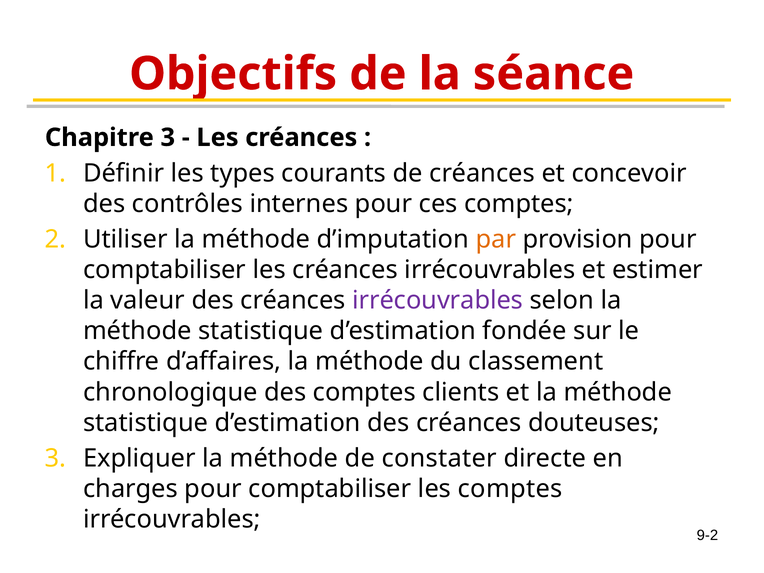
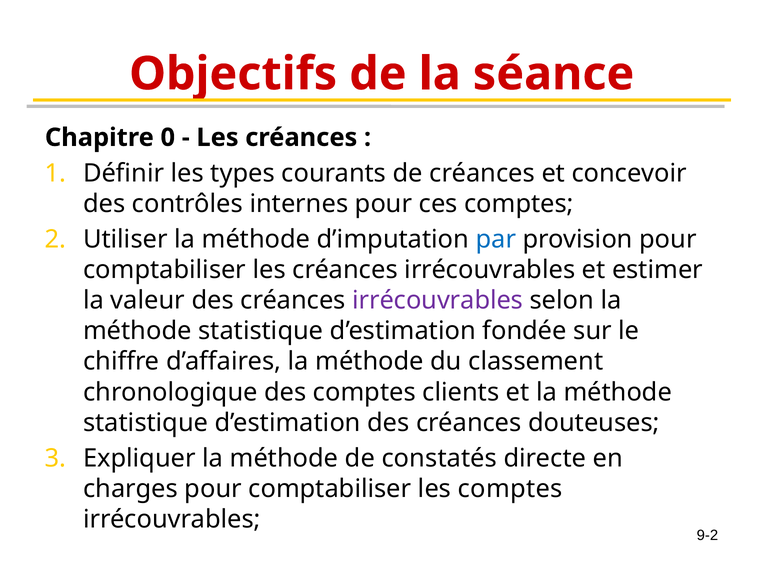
Chapitre 3: 3 -> 0
par colour: orange -> blue
constater: constater -> constatés
